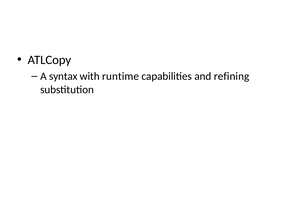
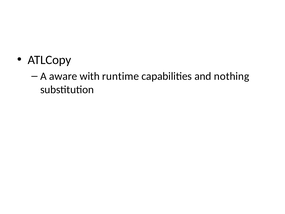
syntax: syntax -> aware
refining: refining -> nothing
